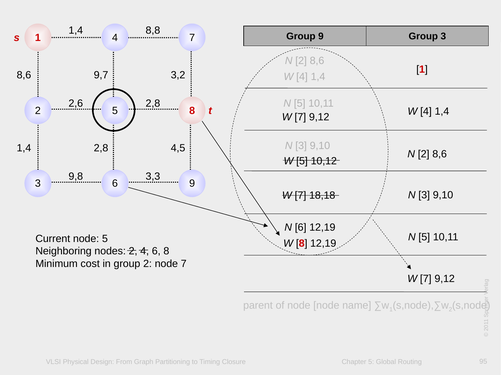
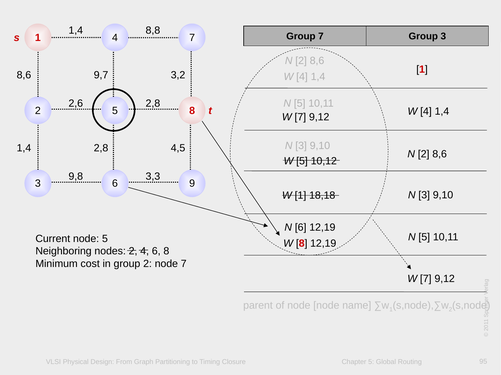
Group 9: 9 -> 7
7 at (300, 196): 7 -> 1
